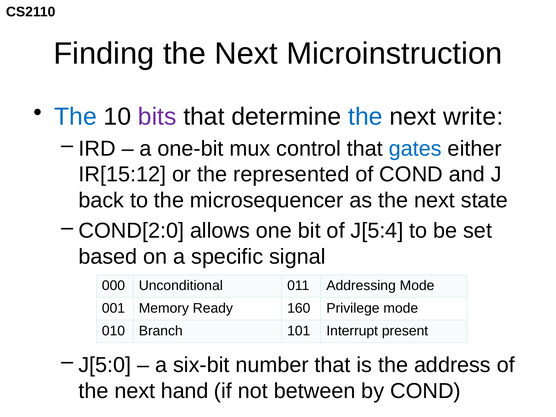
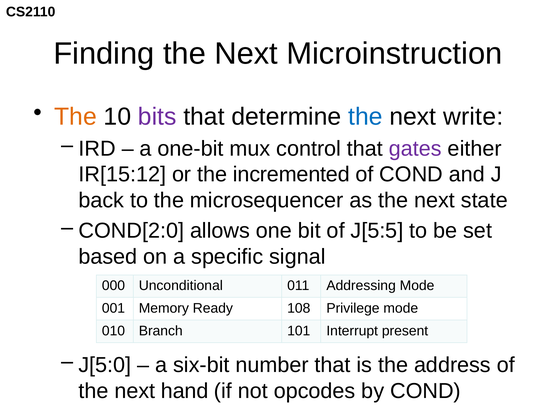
The at (75, 117) colour: blue -> orange
gates colour: blue -> purple
represented: represented -> incremented
J[5:4: J[5:4 -> J[5:5
160: 160 -> 108
between: between -> opcodes
